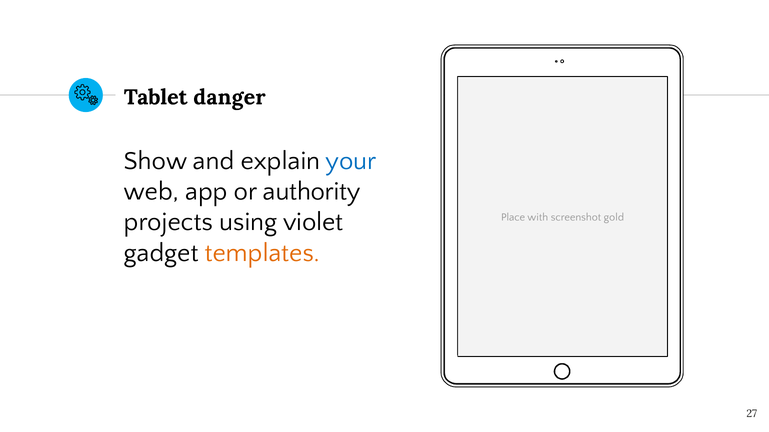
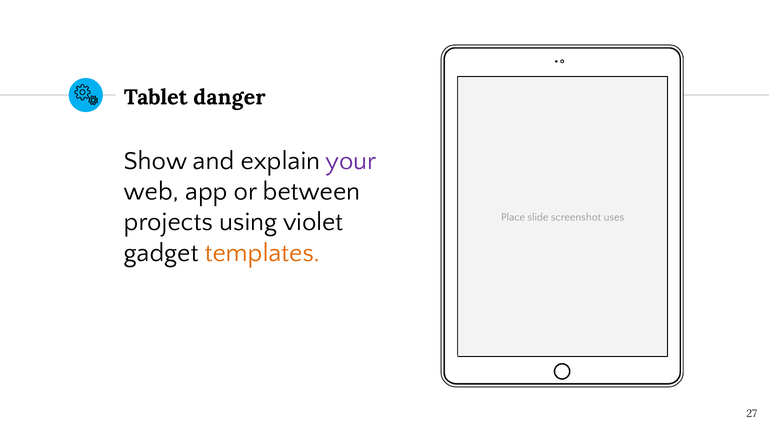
your colour: blue -> purple
authority: authority -> between
with: with -> slide
gold: gold -> uses
